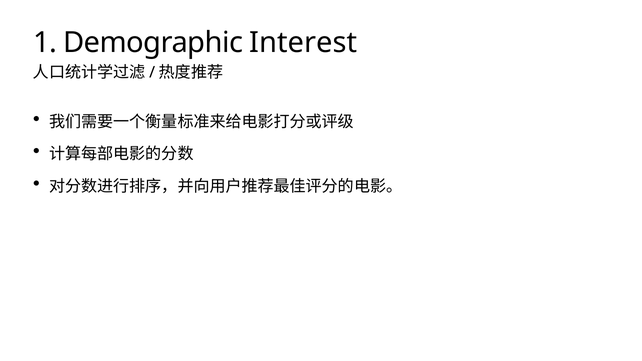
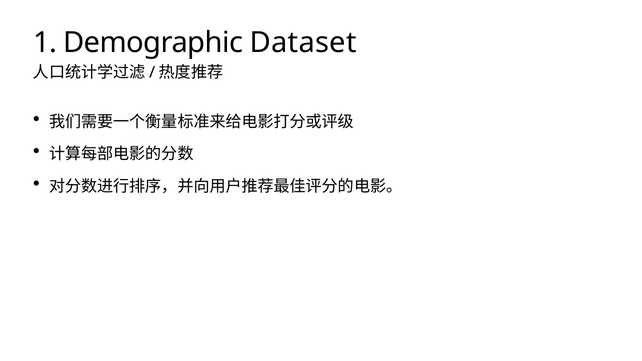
Interest: Interest -> Dataset
